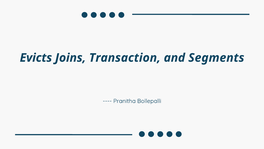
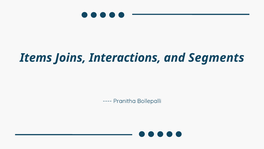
Evicts: Evicts -> Items
Transaction: Transaction -> Interactions
